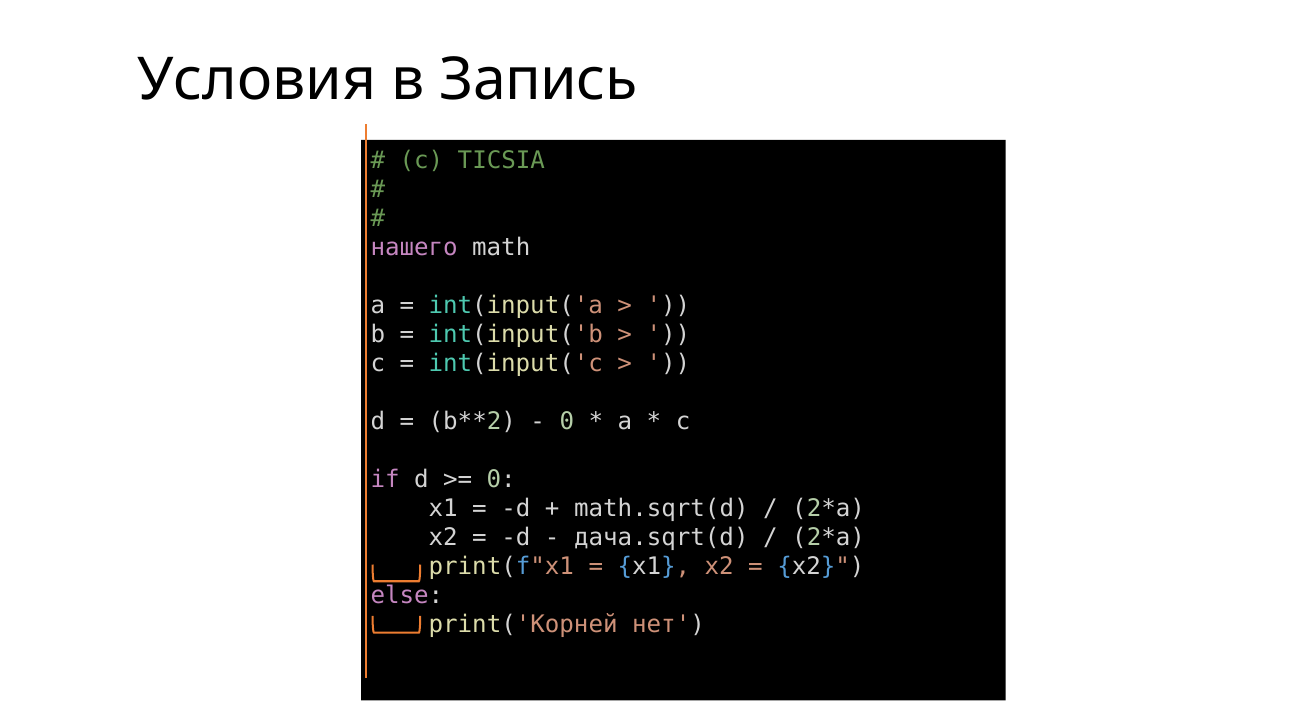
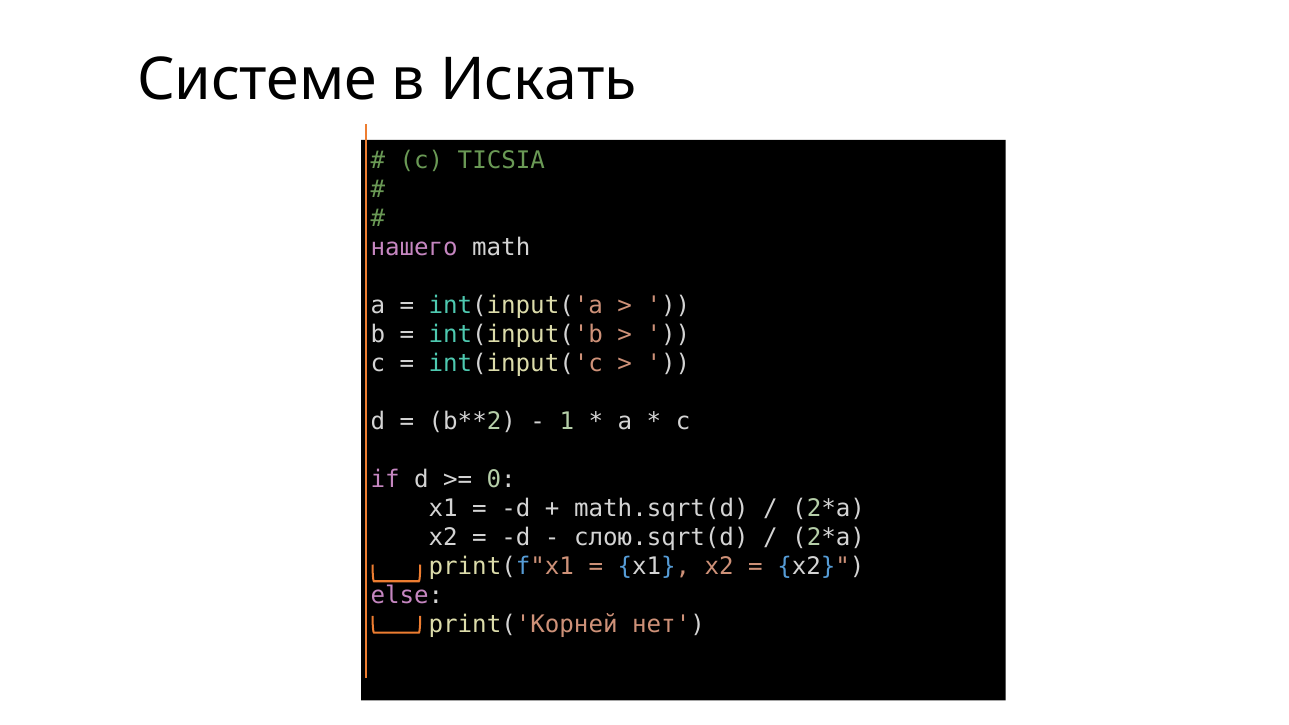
Условия: Условия -> Системе
Запись: Запись -> Искать
0 at (567, 422): 0 -> 1
дача.sqrt(d: дача.sqrt(d -> слою.sqrt(d
